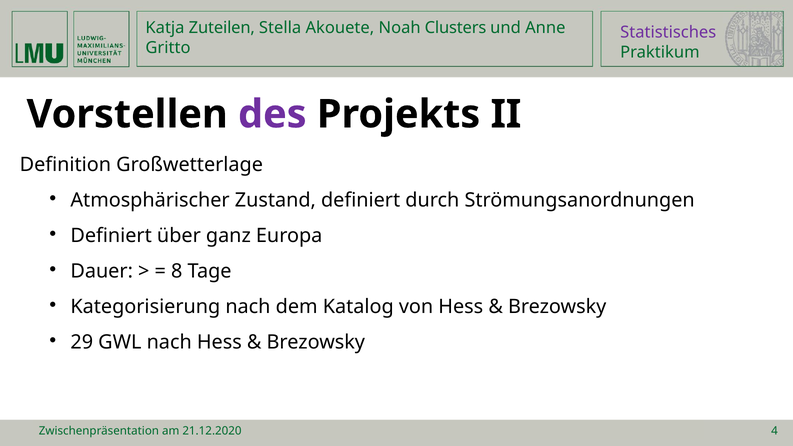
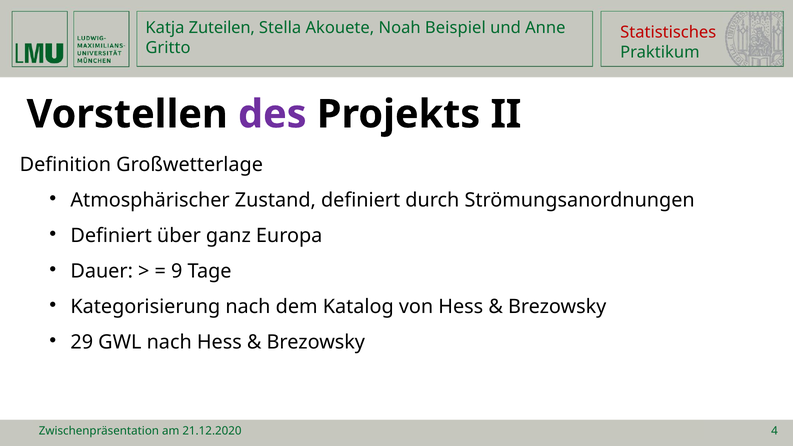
Clusters: Clusters -> Beispiel
Statistisches colour: purple -> red
8: 8 -> 9
